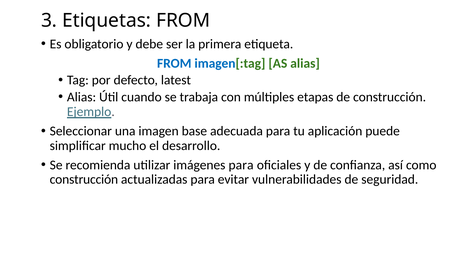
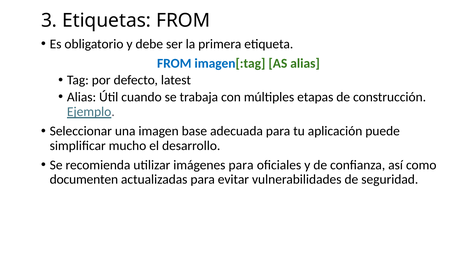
construcción at (84, 180): construcción -> documenten
